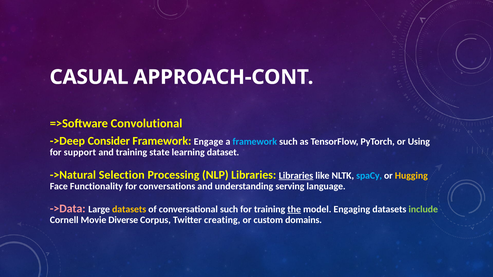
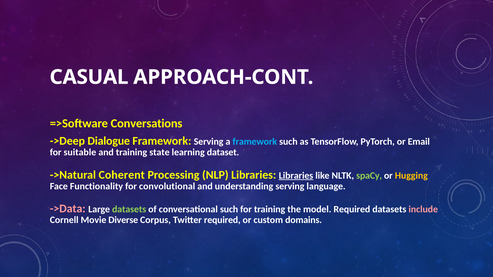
Convolutional: Convolutional -> Conversations
Consider: Consider -> Dialogue
Framework Engage: Engage -> Serving
Using: Using -> Email
support: support -> suitable
Selection: Selection -> Coherent
spaCy colour: light blue -> light green
conversations: conversations -> convolutional
datasets at (129, 210) colour: yellow -> light green
the underline: present -> none
model Engaging: Engaging -> Required
include colour: light green -> pink
Twitter creating: creating -> required
